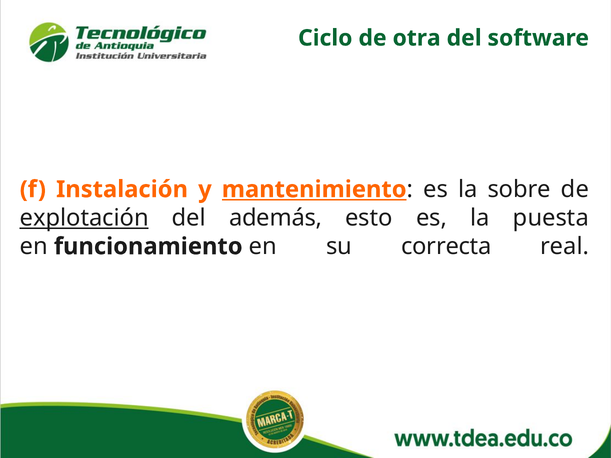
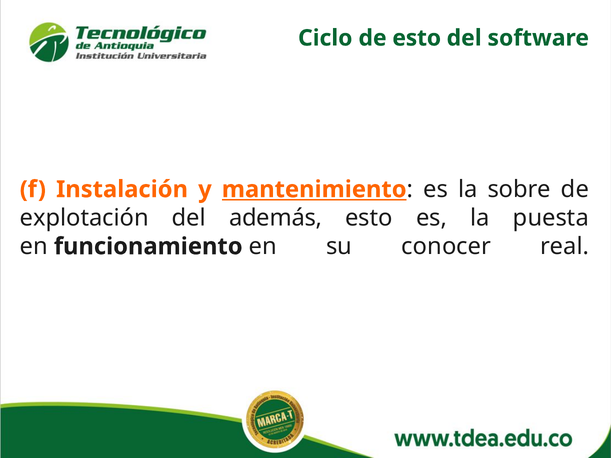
de otra: otra -> esto
explotación underline: present -> none
correcta: correcta -> conocer
